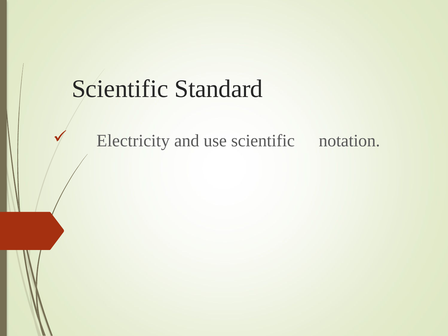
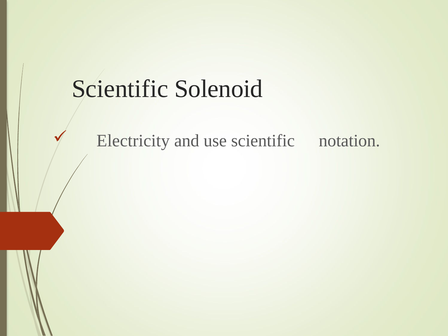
Standard: Standard -> Solenoid
